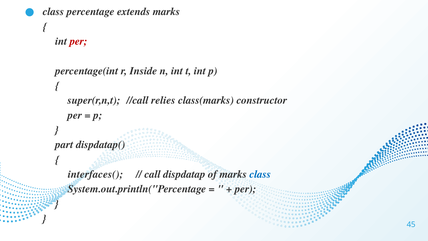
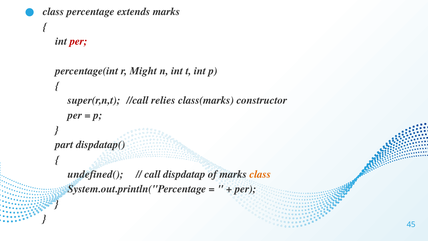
Inside: Inside -> Might
interfaces(: interfaces( -> undefined(
class at (260, 174) colour: blue -> orange
